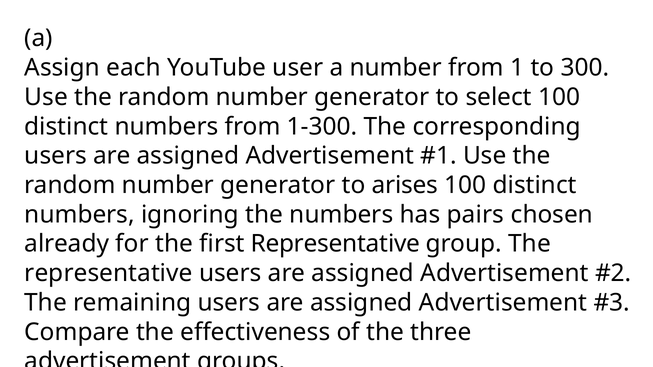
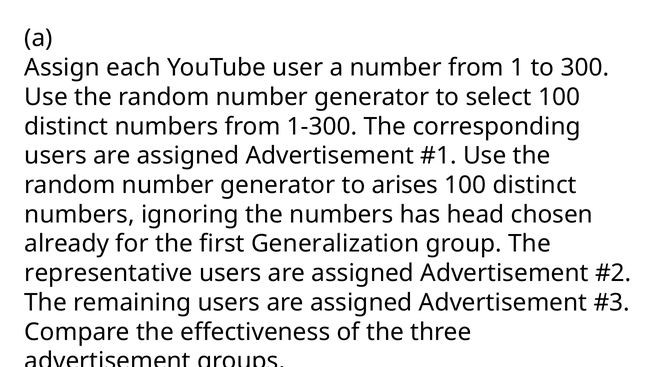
pairs: pairs -> head
first Representative: Representative -> Generalization
